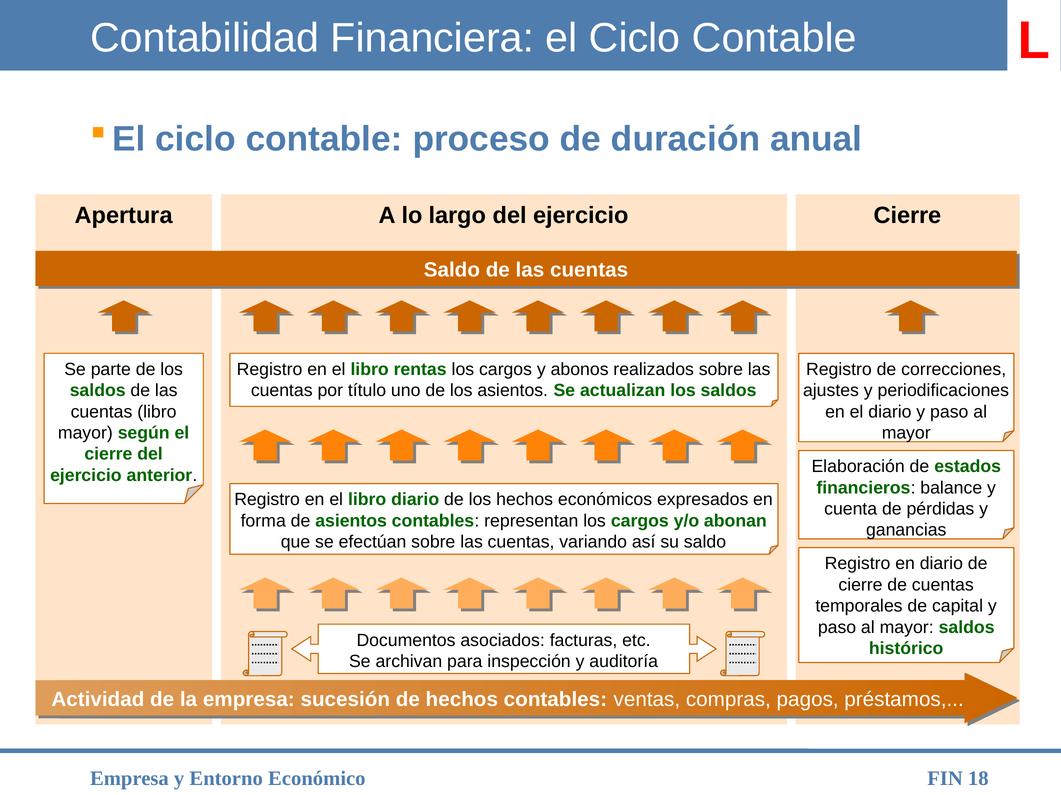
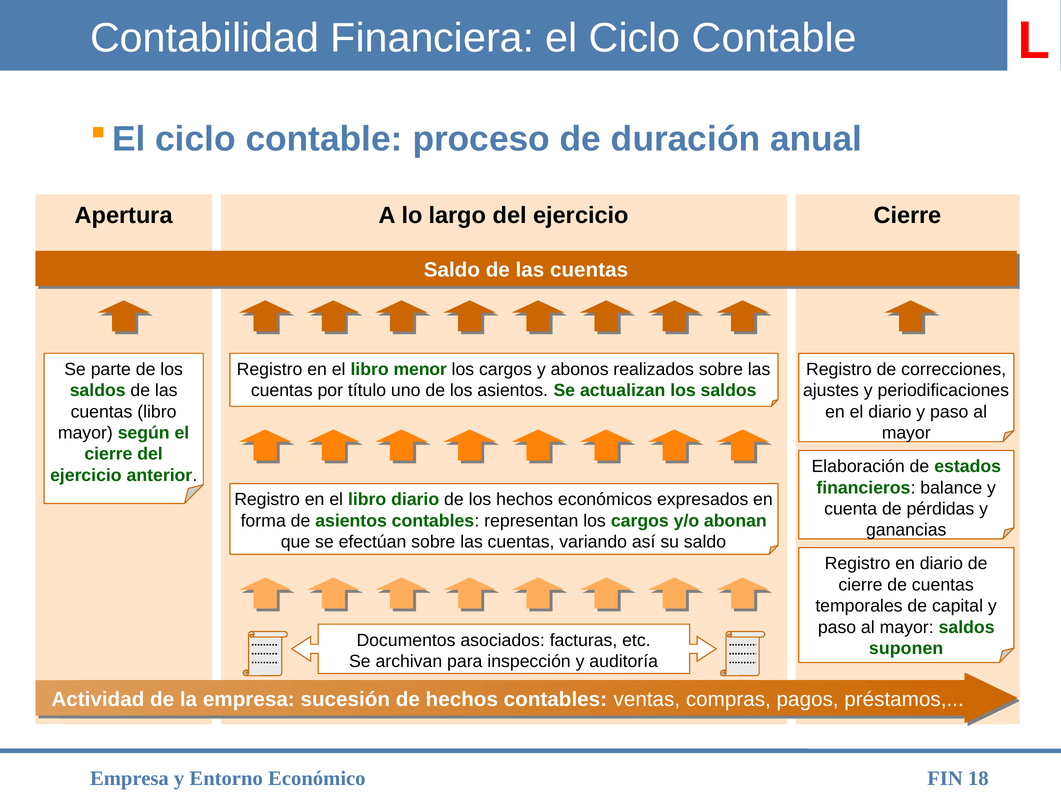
rentas: rentas -> menor
histórico: histórico -> suponen
